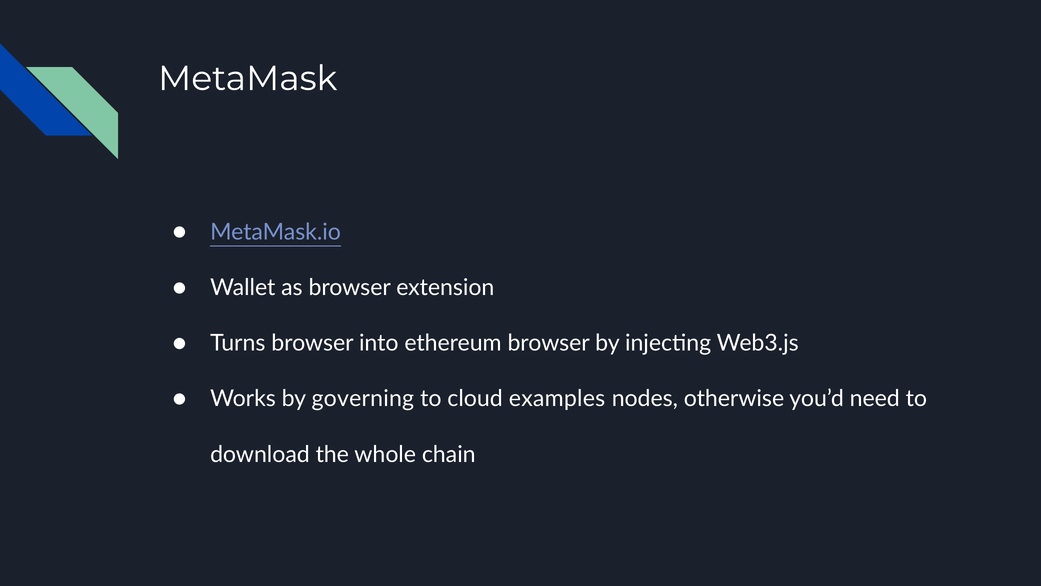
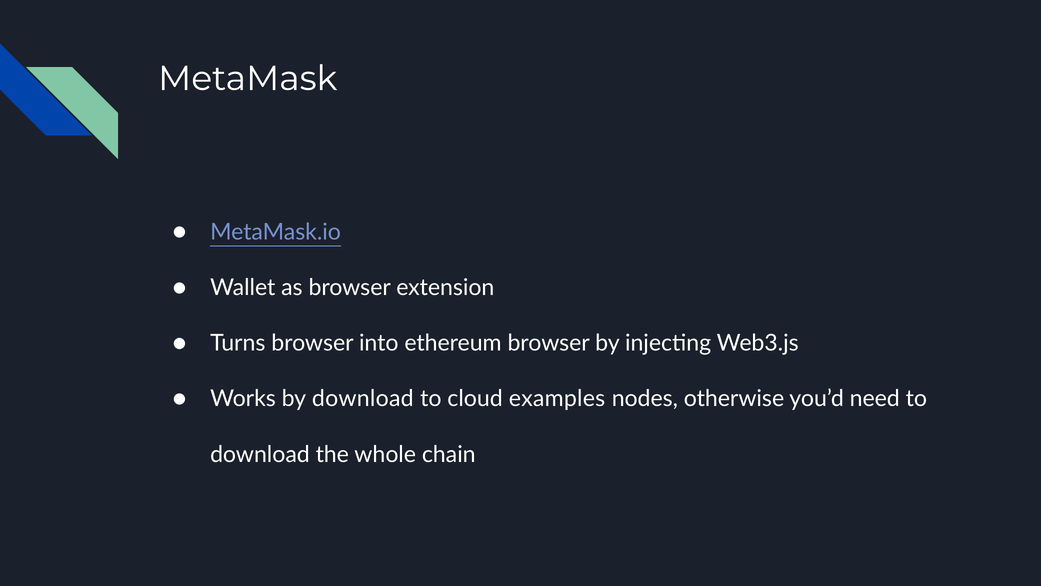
by governing: governing -> download
